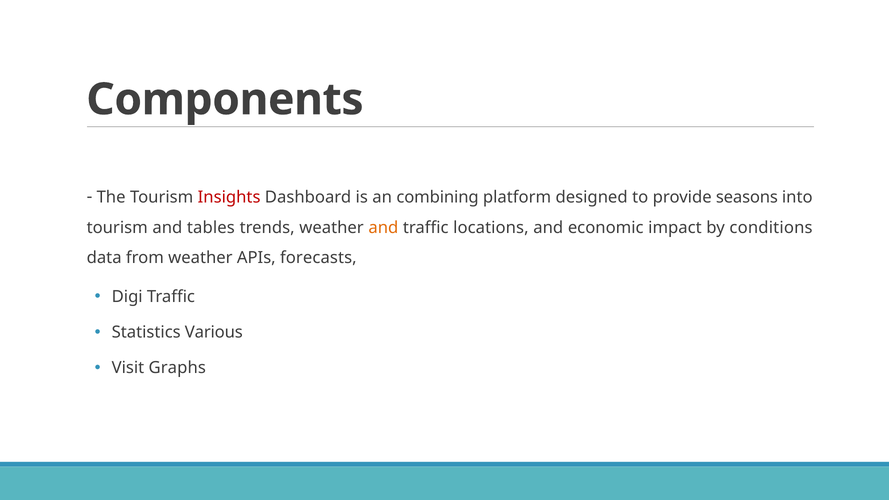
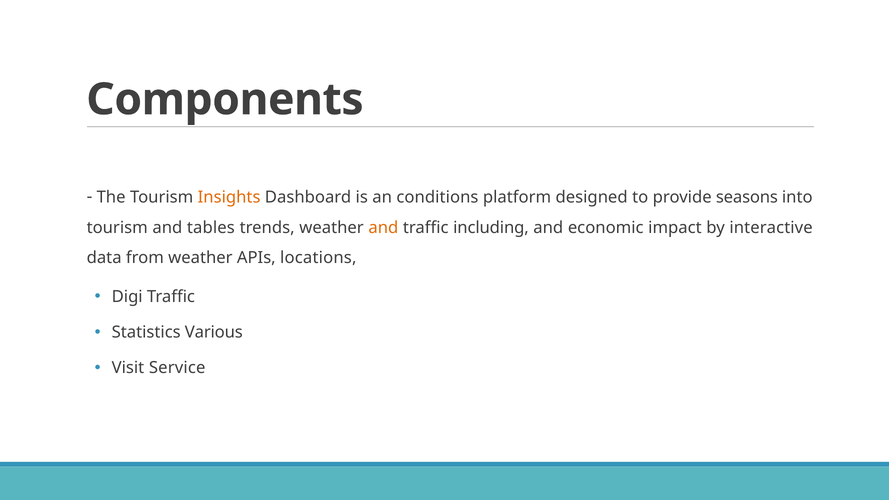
Insights colour: red -> orange
combining: combining -> conditions
locations: locations -> including
conditions: conditions -> interactive
forecasts: forecasts -> locations
Graphs: Graphs -> Service
